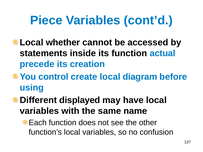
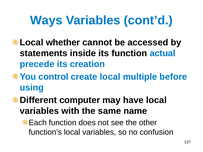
Piece: Piece -> Ways
diagram: diagram -> multiple
displayed: displayed -> computer
